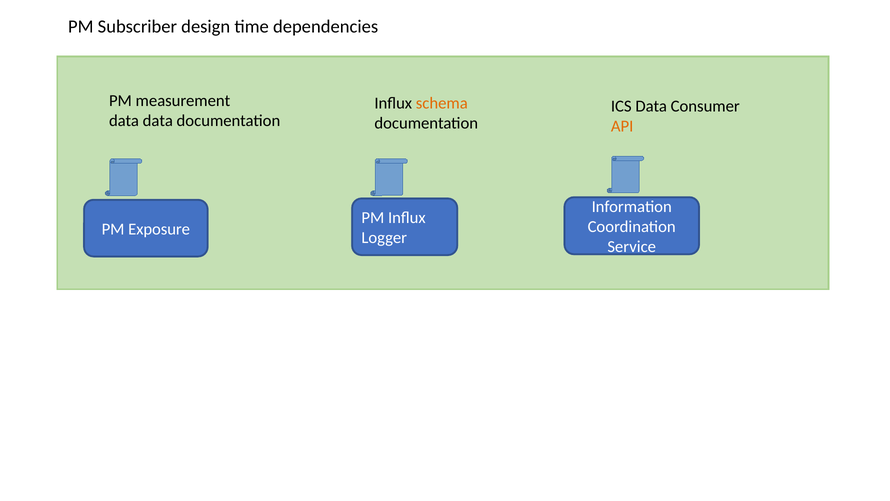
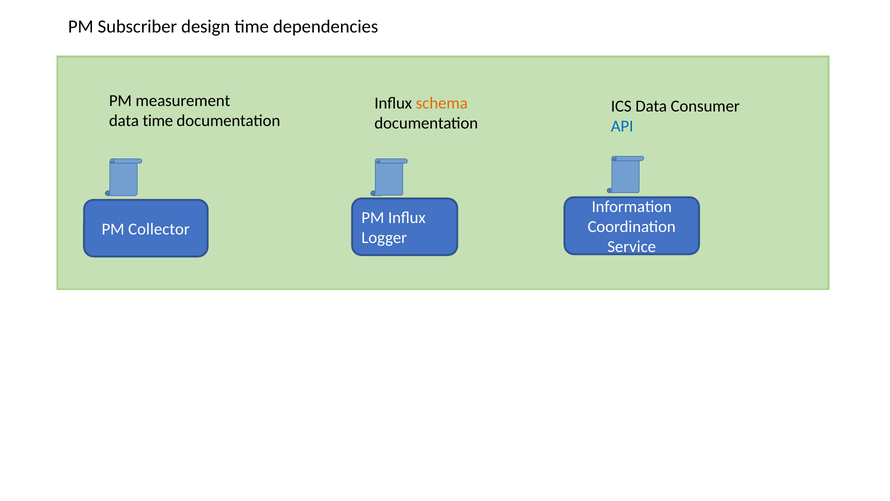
data data: data -> time
API colour: orange -> blue
Exposure: Exposure -> Collector
